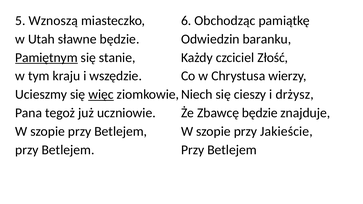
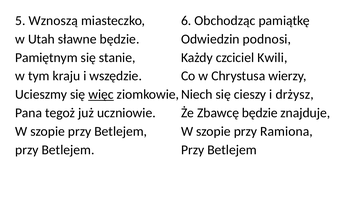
baranku: baranku -> podnosi
Pamiętnym underline: present -> none
Złość: Złość -> Kwili
Jakieście: Jakieście -> Ramiona
